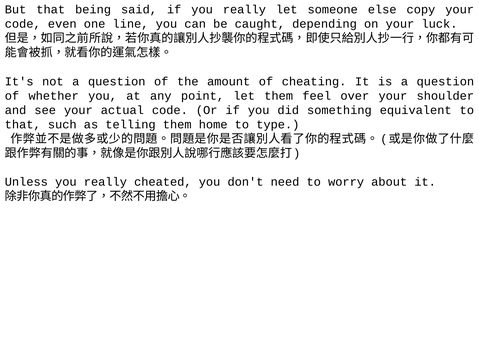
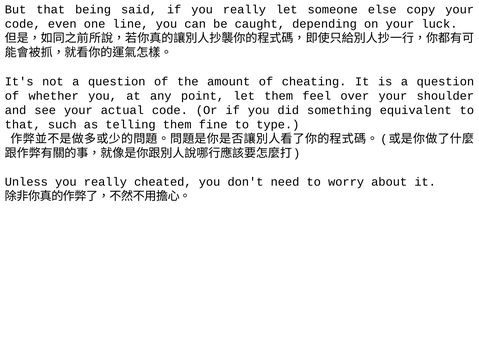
home: home -> fine
